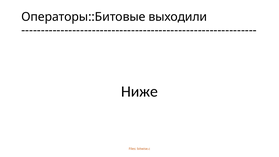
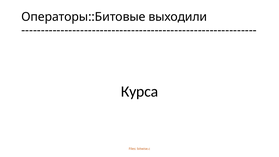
Ниже: Ниже -> Курса
